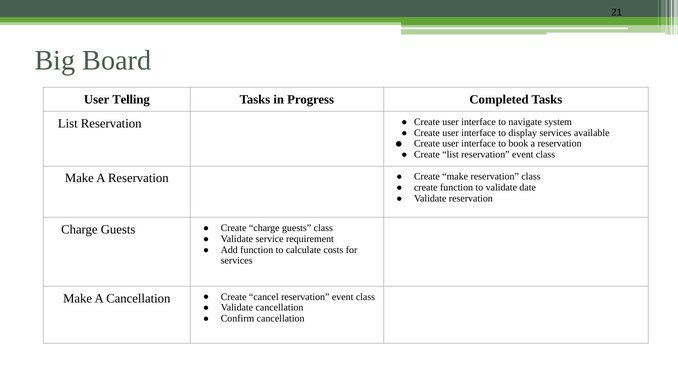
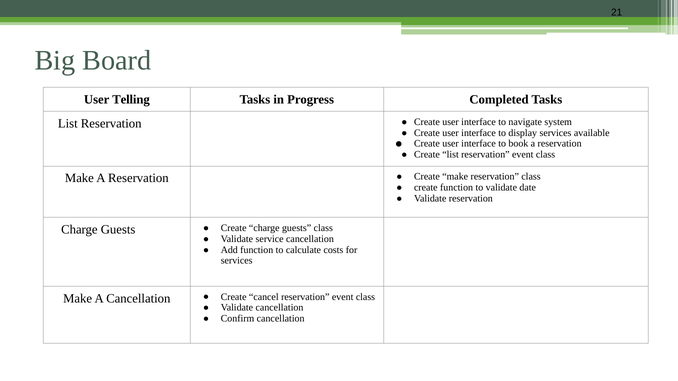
service requirement: requirement -> cancellation
